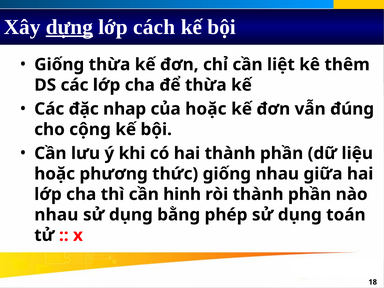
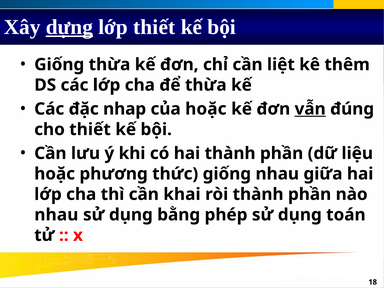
lớp cách: cách -> thiết
vẫn underline: none -> present
cho cộng: cộng -> thiết
hinh: hinh -> khai
